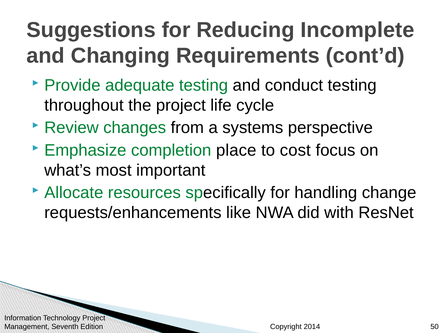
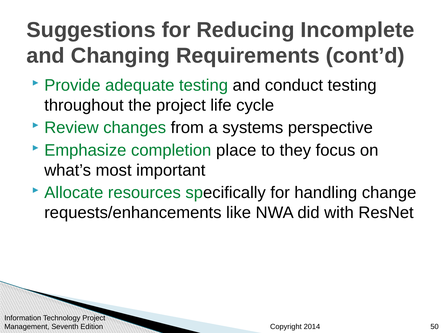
cost: cost -> they
